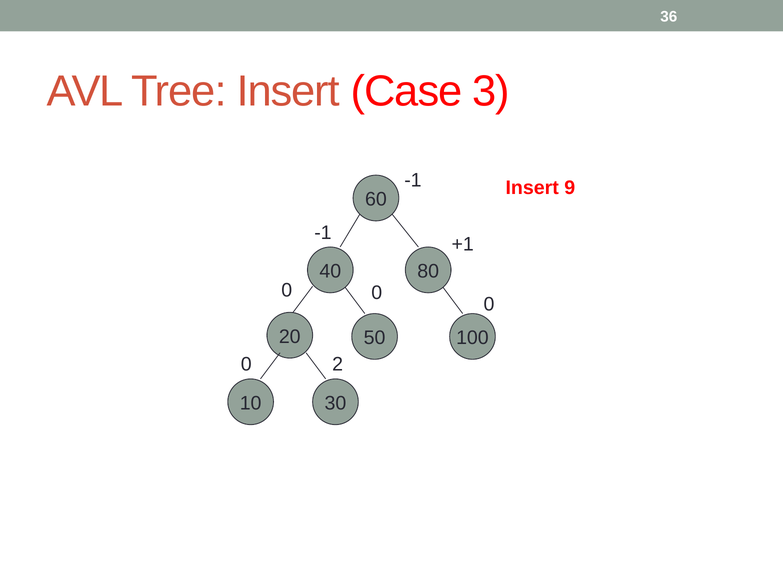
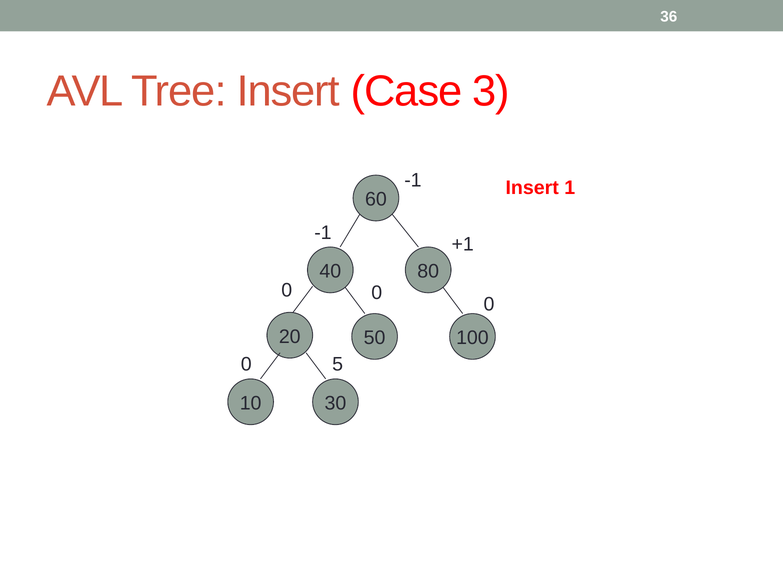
9: 9 -> 1
2: 2 -> 5
